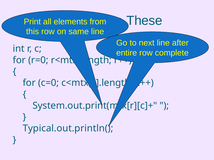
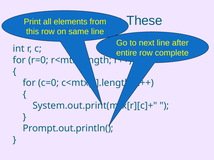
Typical.out.println(: Typical.out.println( -> Prompt.out.println(
